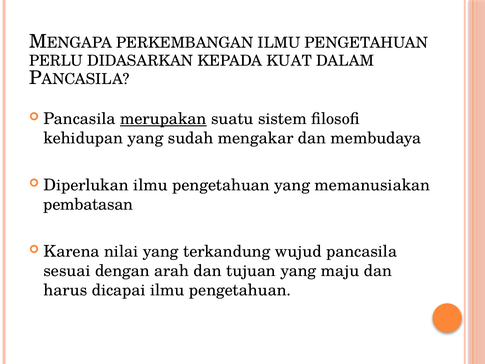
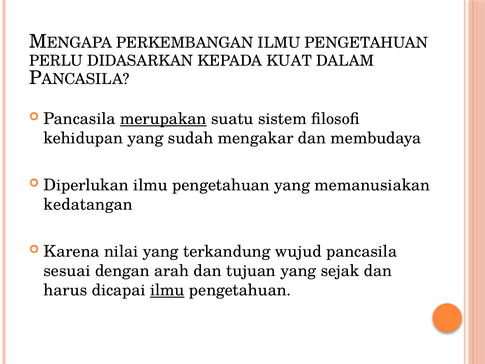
pembatasan: pembatasan -> kedatangan
maju: maju -> sejak
ilmu at (167, 290) underline: none -> present
